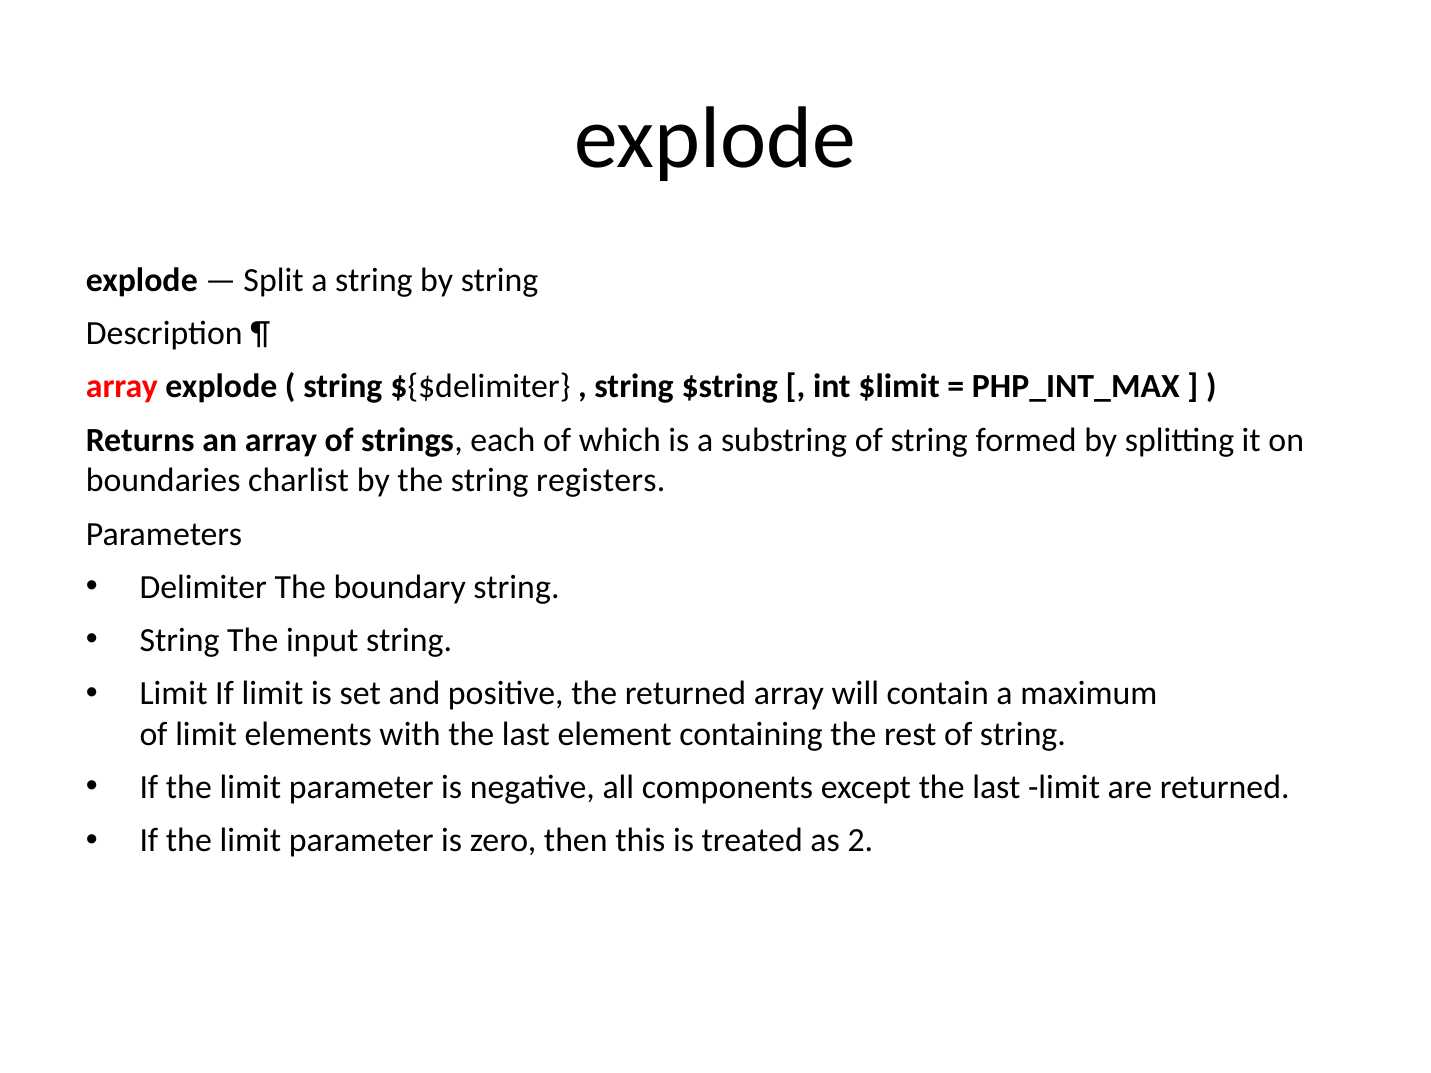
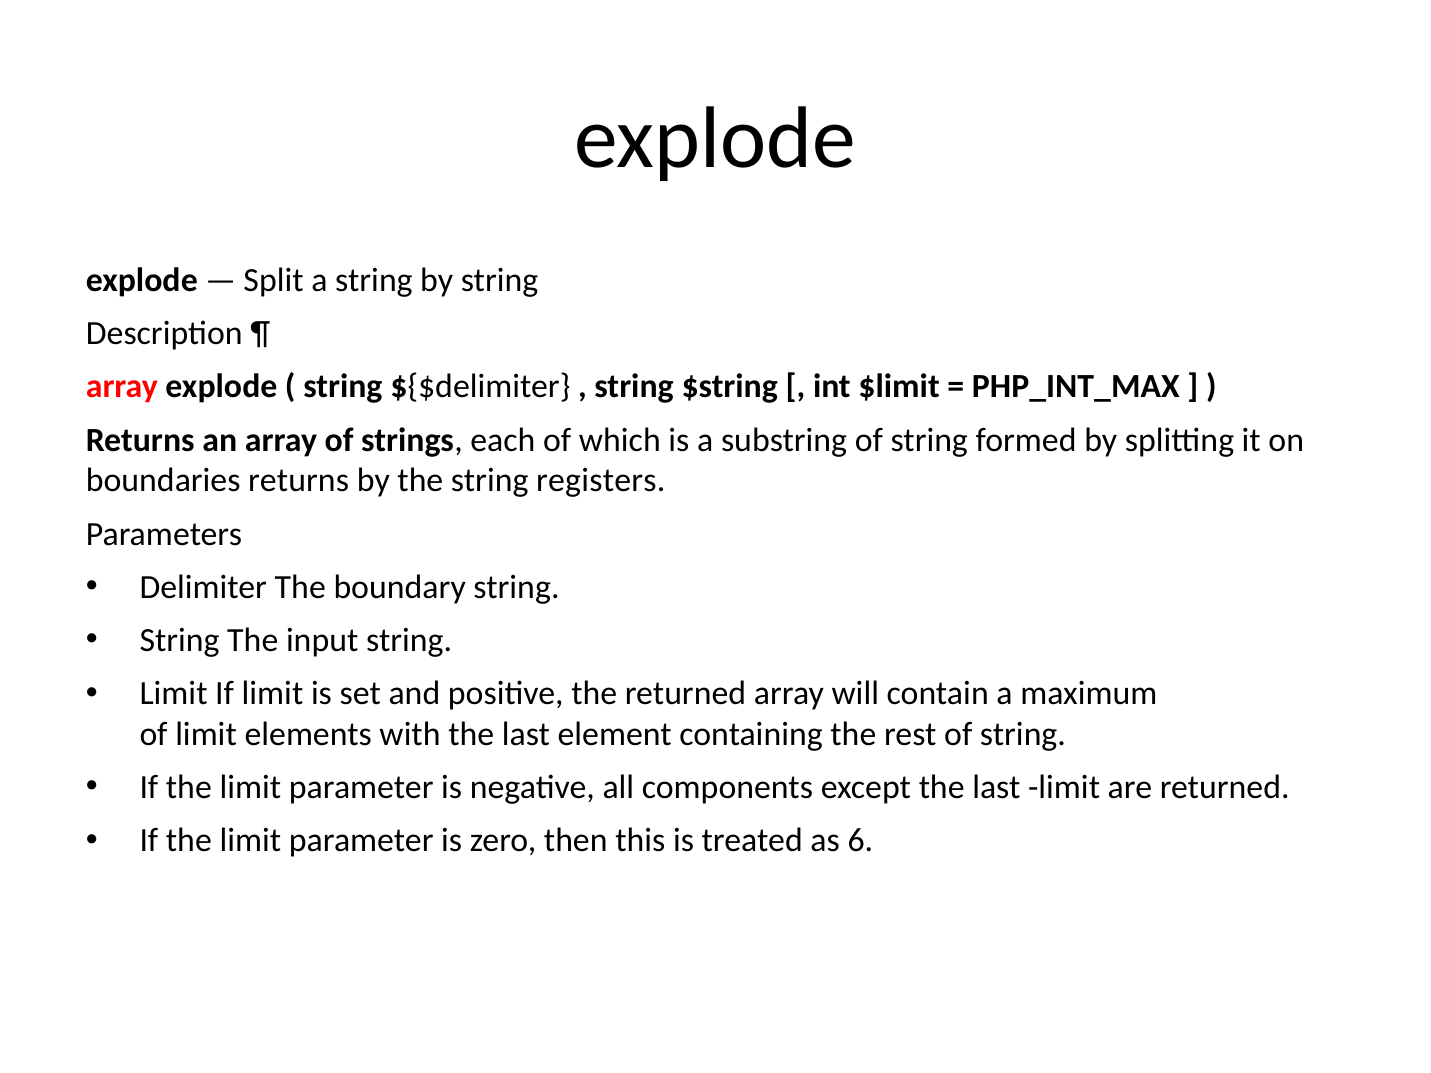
boundaries charlist: charlist -> returns
2: 2 -> 6
